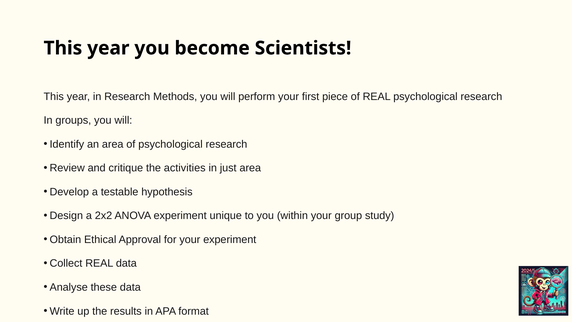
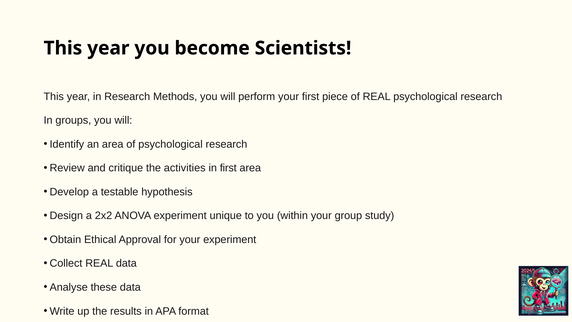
in just: just -> first
